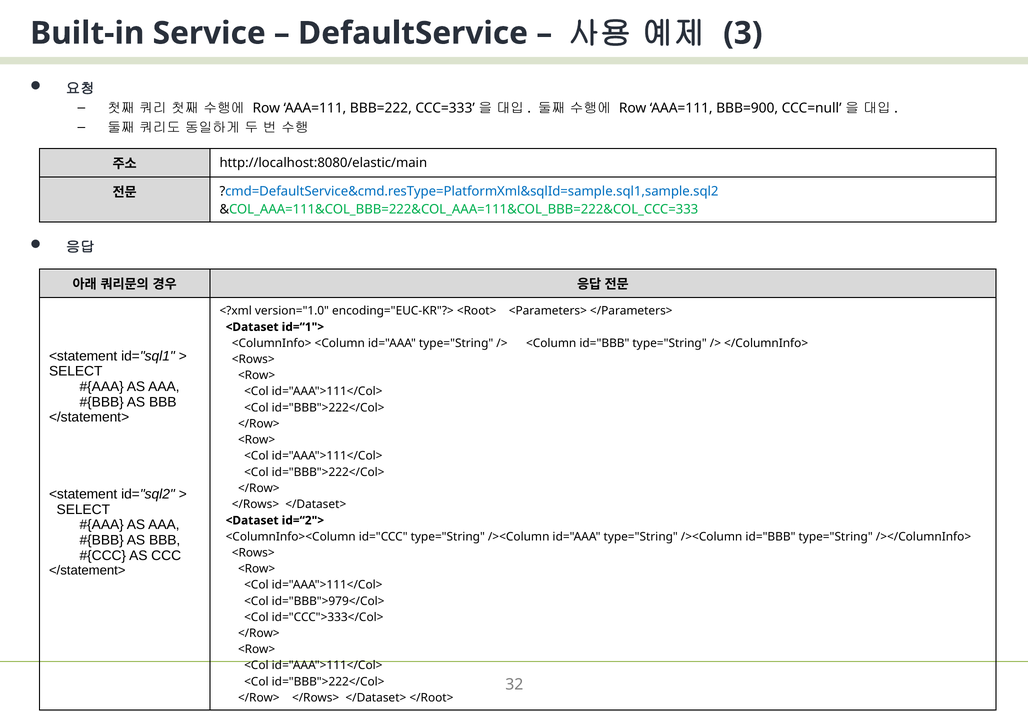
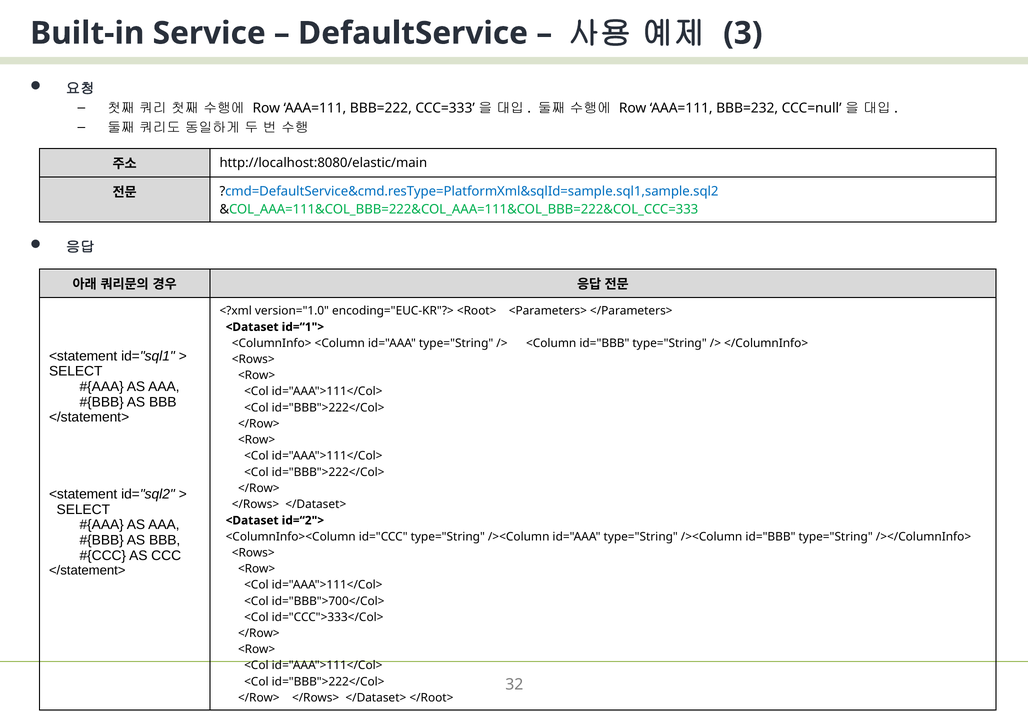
BBB=900: BBB=900 -> BBB=232
id="BBB">979</Col>: id="BBB">979</Col> -> id="BBB">700</Col>
